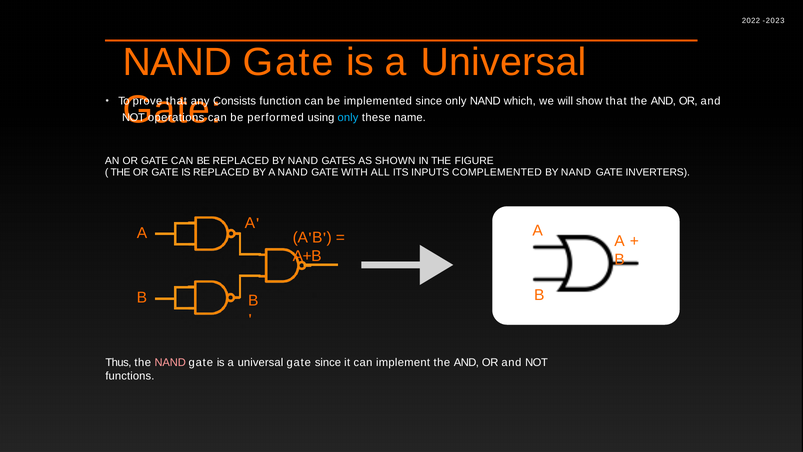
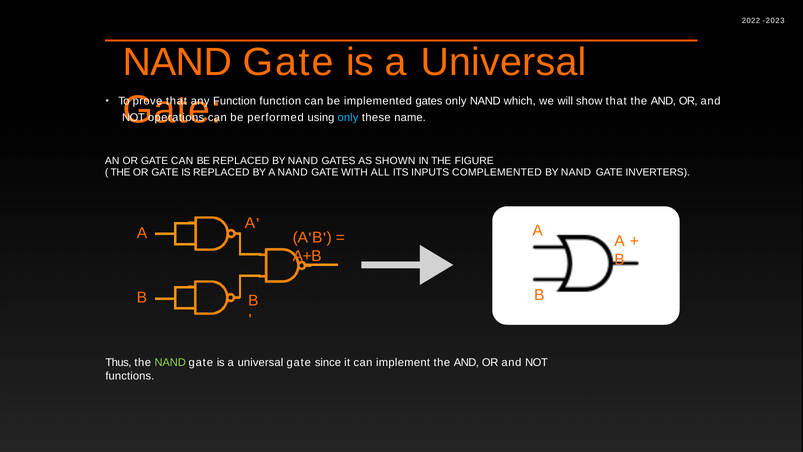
Consists at (235, 101): Consists -> Function
implemented since: since -> gates
NAND at (170, 362) colour: pink -> light green
